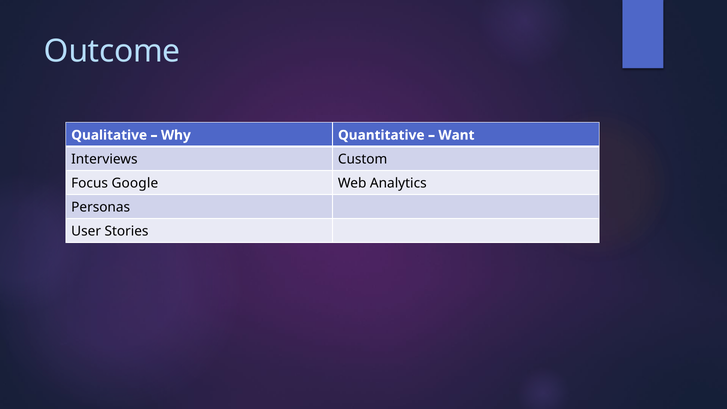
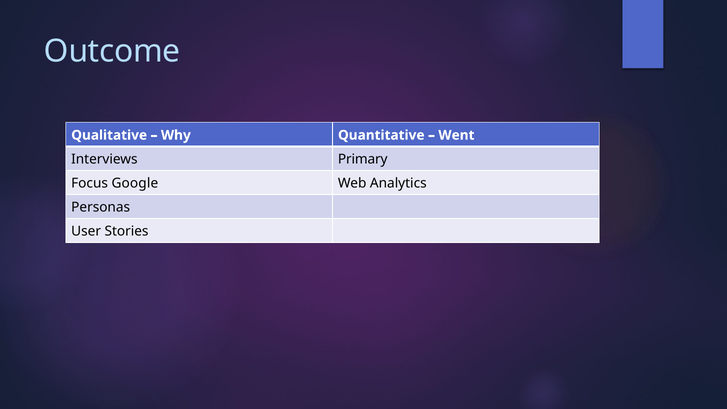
Want: Want -> Went
Custom: Custom -> Primary
